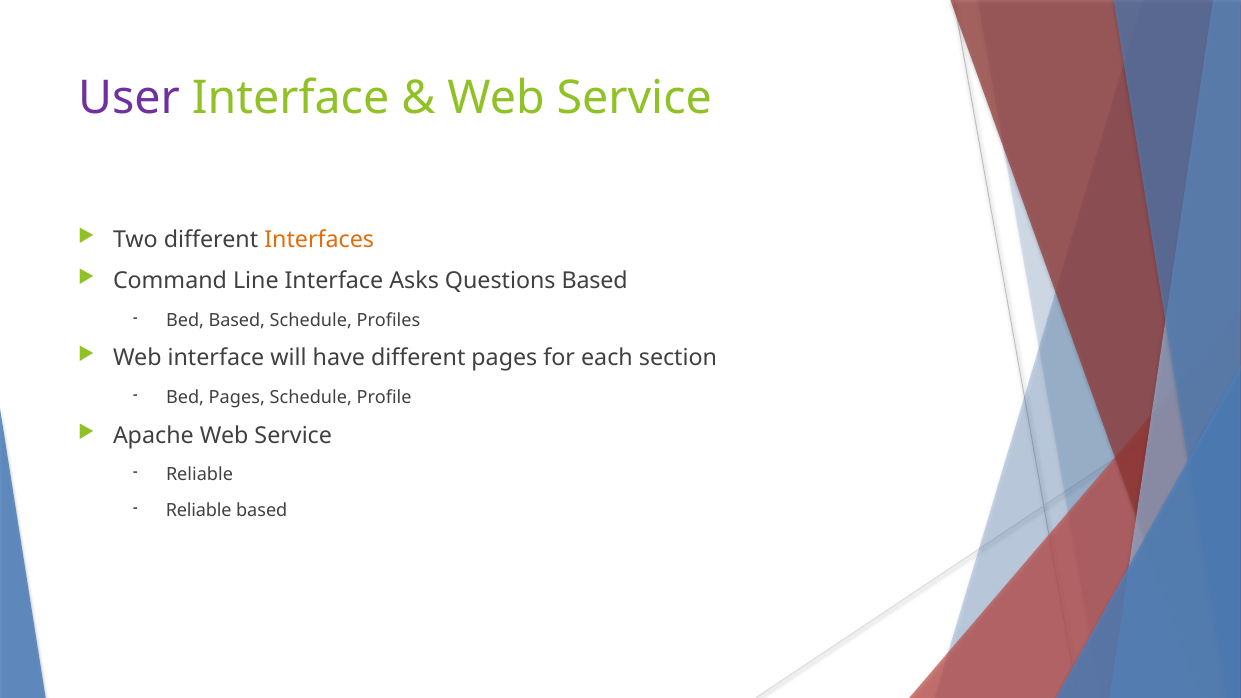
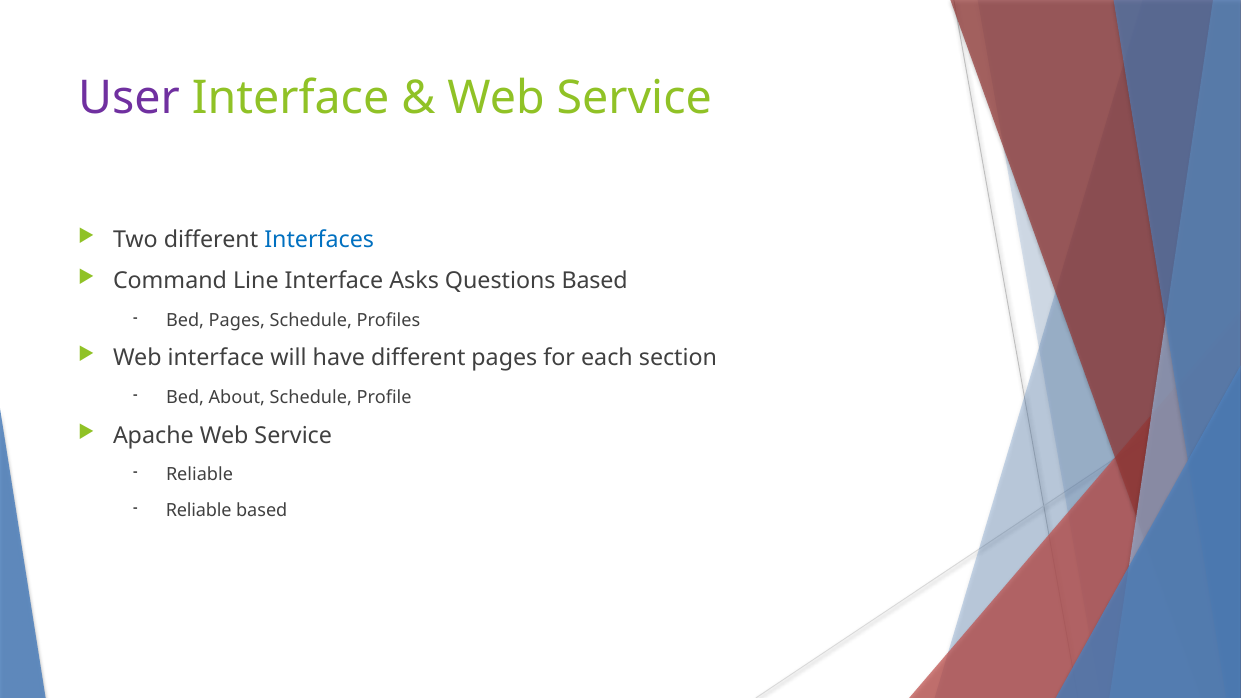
Interfaces colour: orange -> blue
Bed Based: Based -> Pages
Bed Pages: Pages -> About
